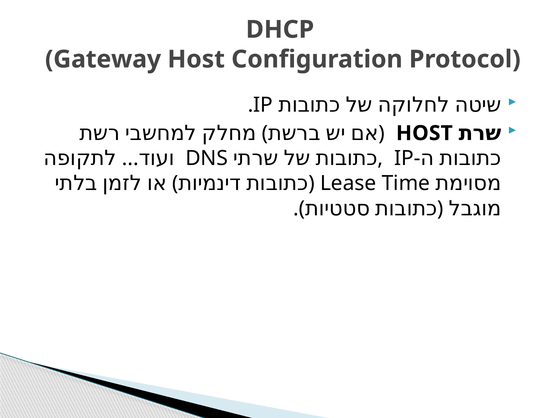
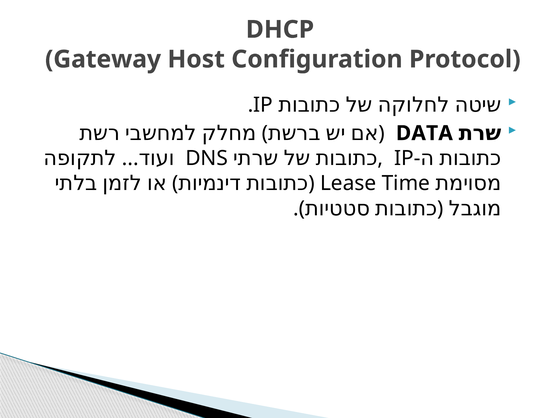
HOST at (424, 133): HOST -> DATA
